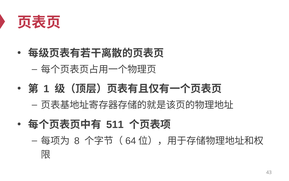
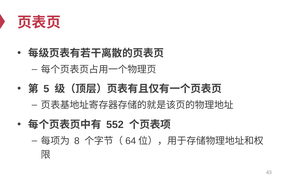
1: 1 -> 5
511: 511 -> 552
